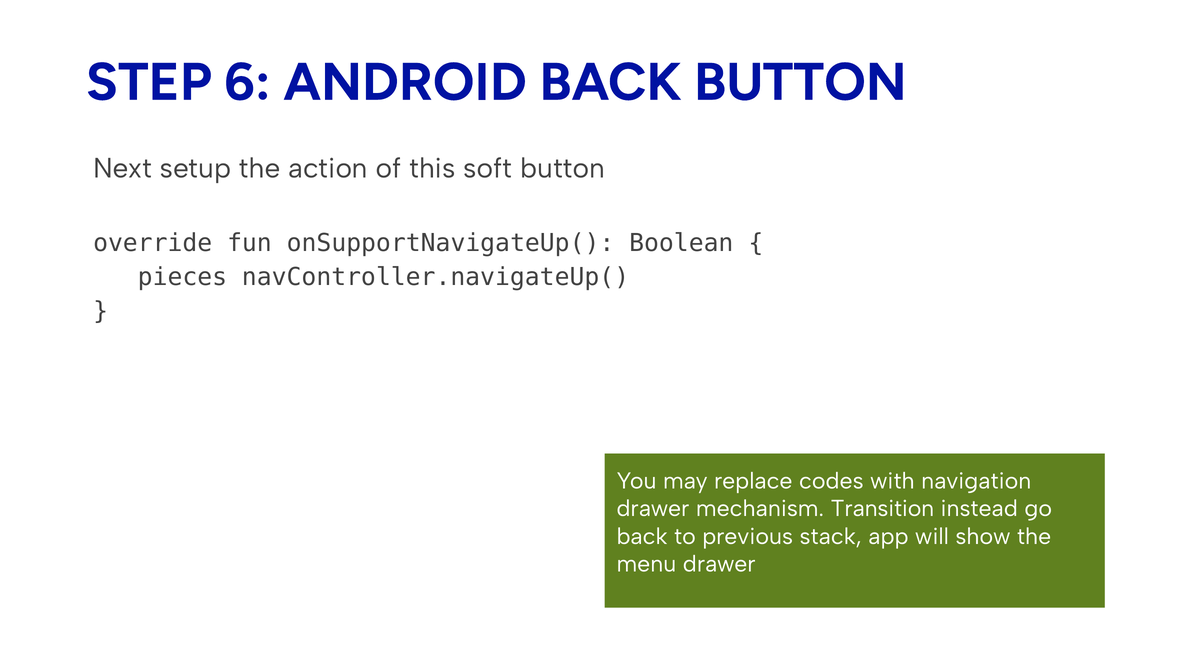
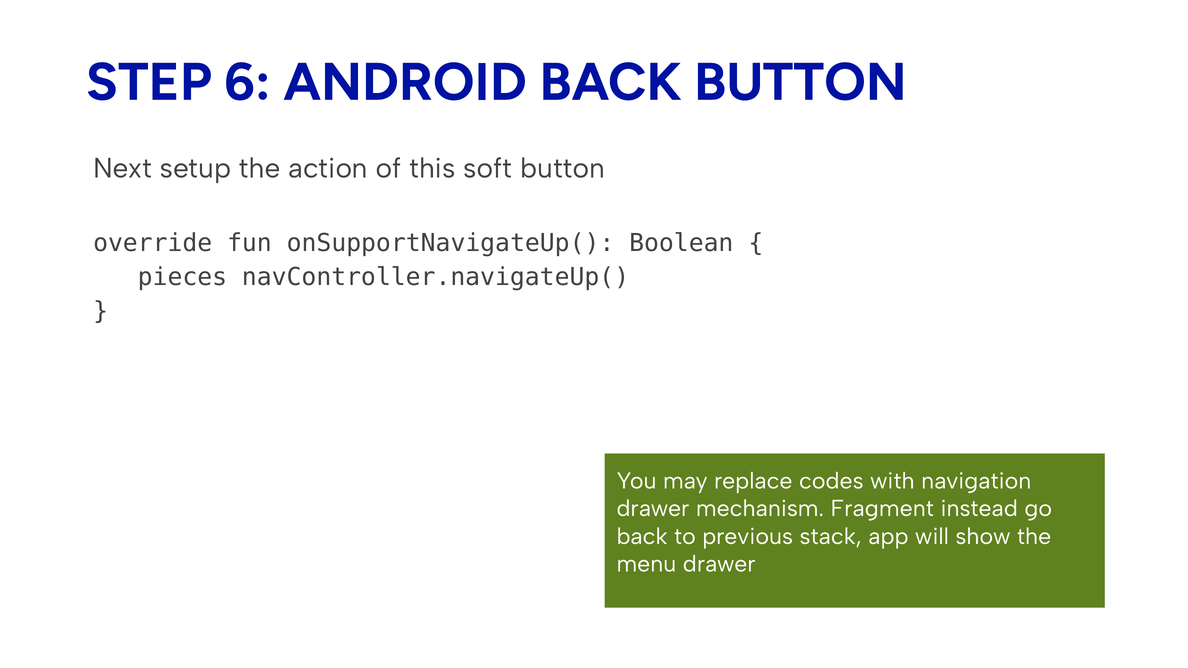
Transition: Transition -> Fragment
